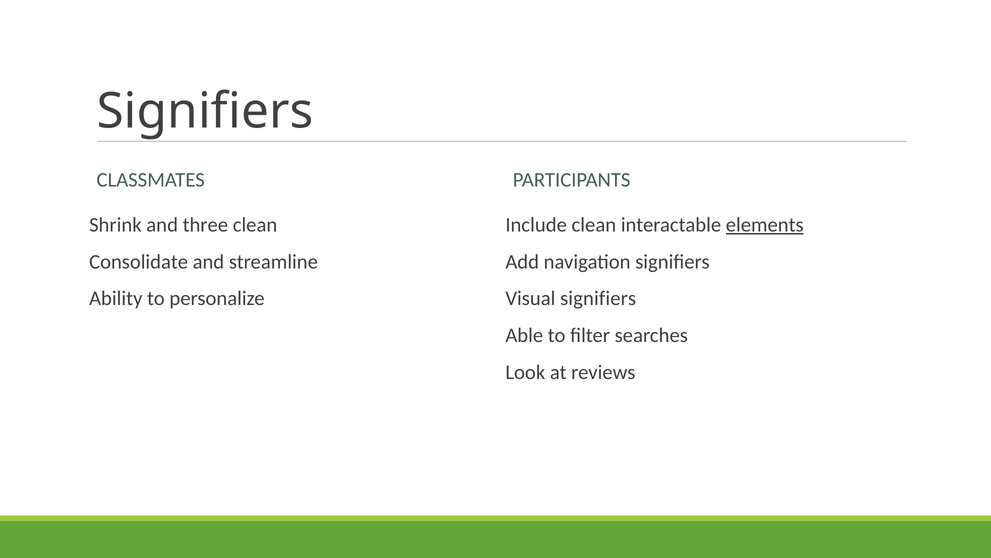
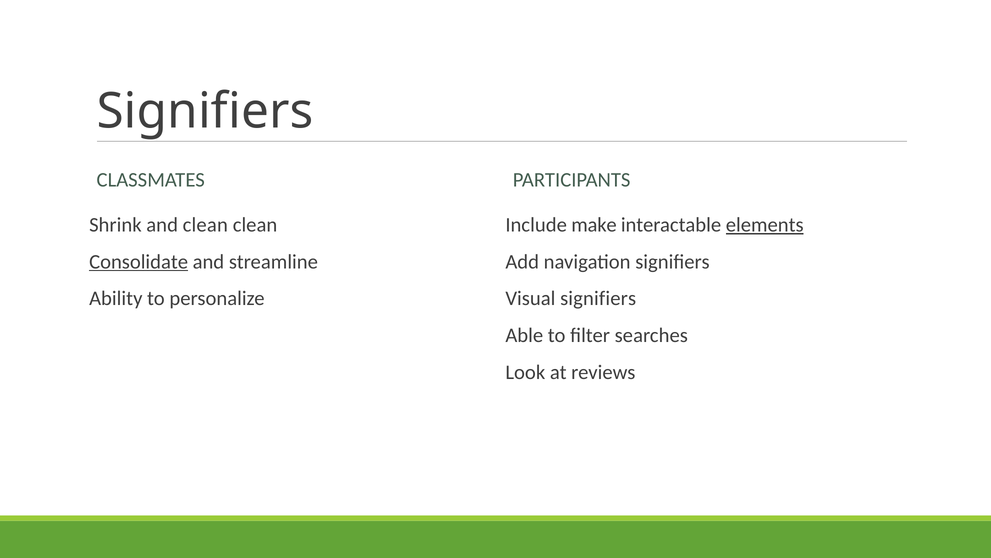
and three: three -> clean
Include clean: clean -> make
Consolidate underline: none -> present
